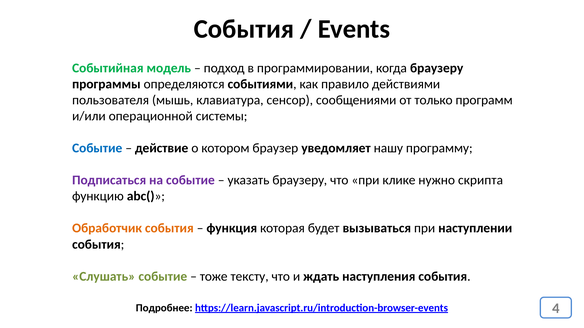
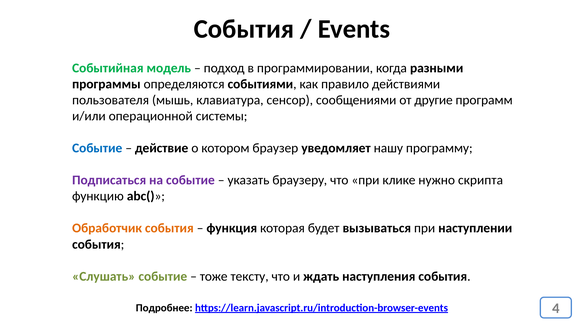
когда браузеру: браузеру -> разными
только: только -> другие
